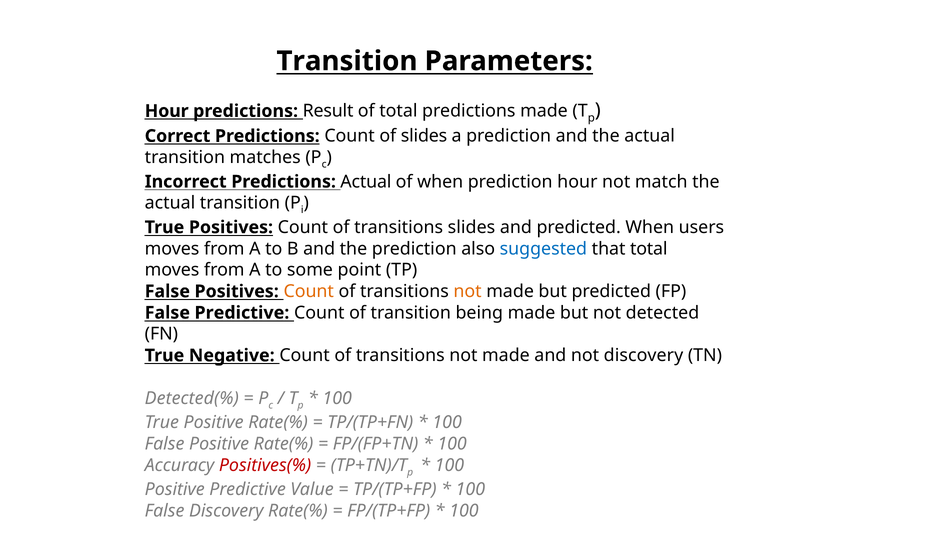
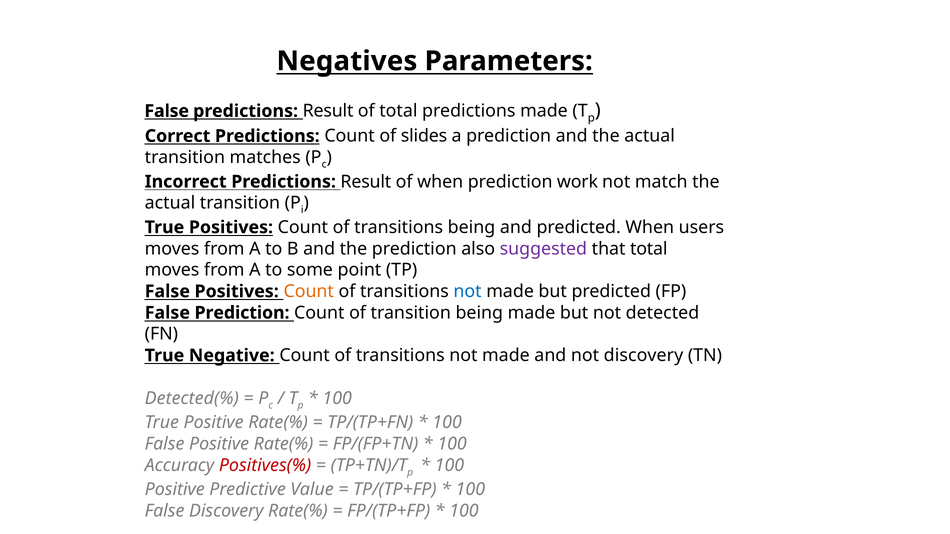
Transition at (347, 61): Transition -> Negatives
Hour at (167, 111): Hour -> False
Incorrect Predictions Actual: Actual -> Result
prediction hour: hour -> work
transitions slides: slides -> being
suggested colour: blue -> purple
not at (468, 292) colour: orange -> blue
False Predictive: Predictive -> Prediction
